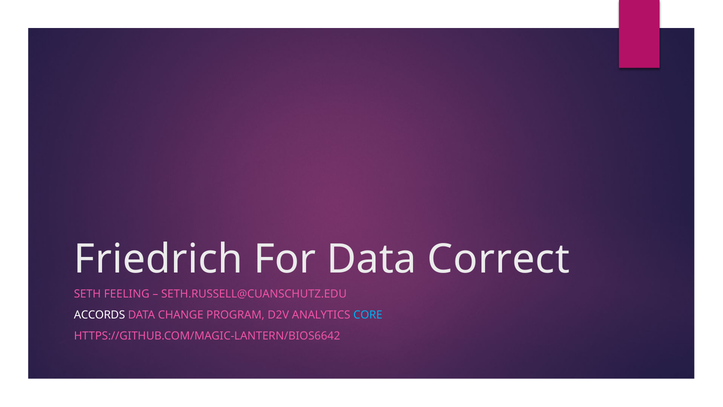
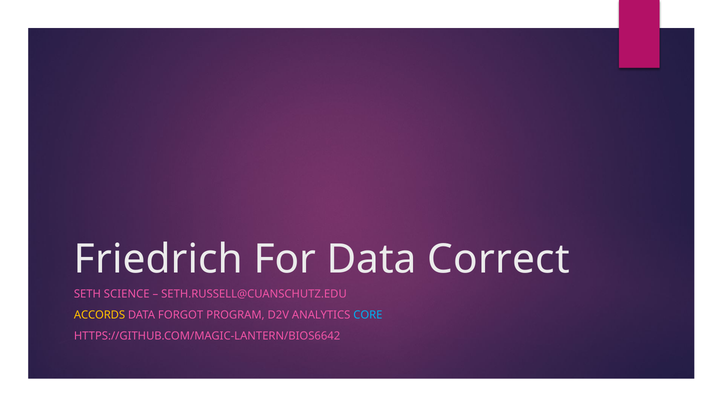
FEELING: FEELING -> SCIENCE
ACCORDS colour: white -> yellow
CHANGE: CHANGE -> FORGOT
